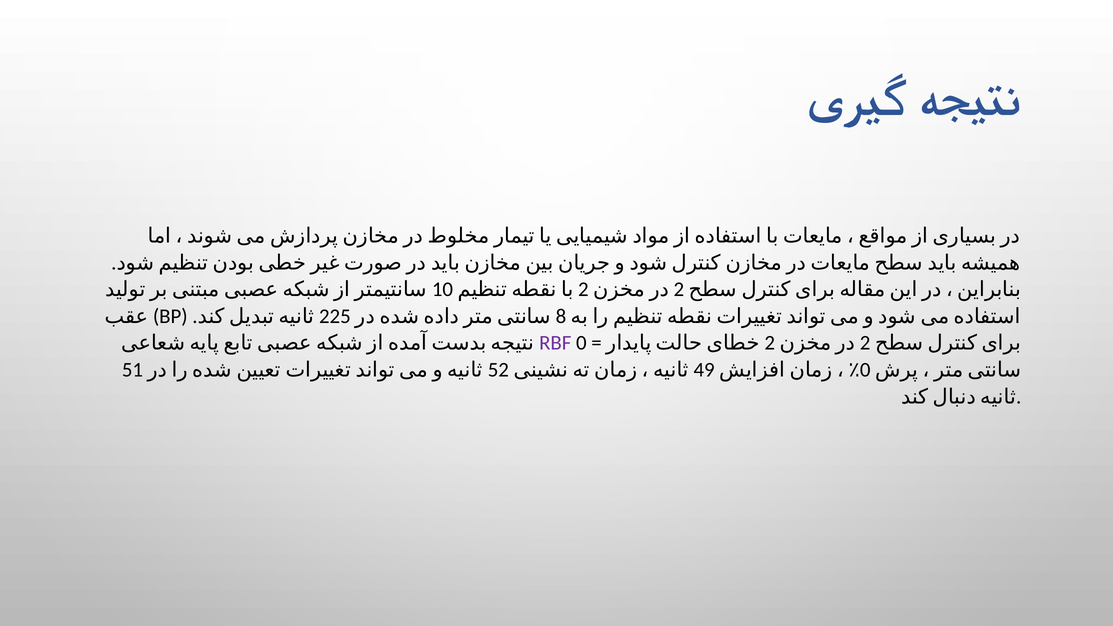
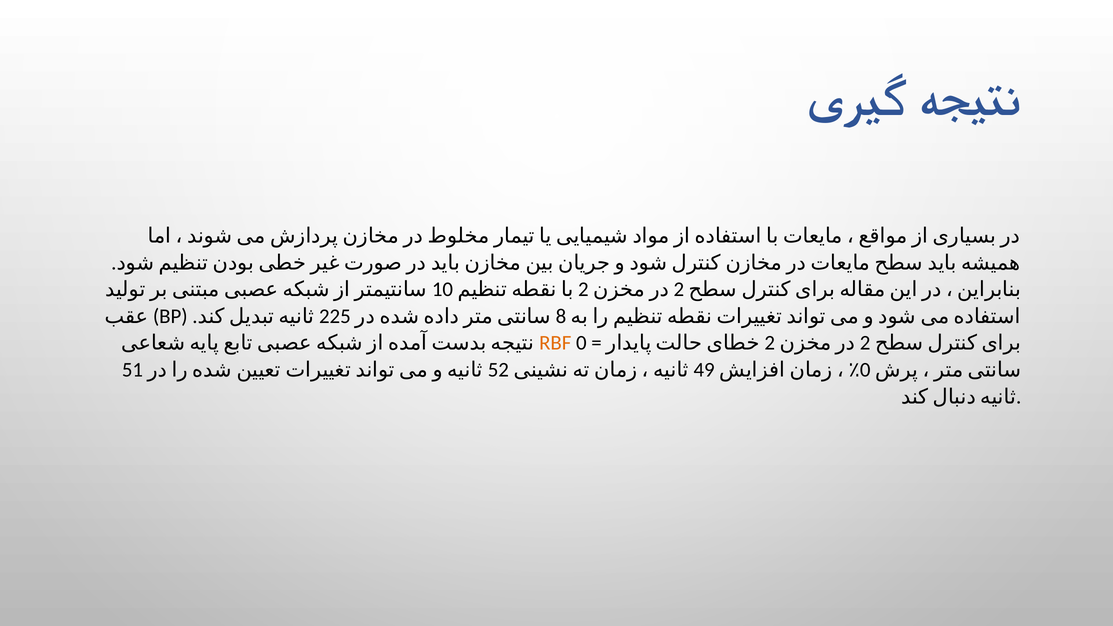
RBF colour: purple -> orange
